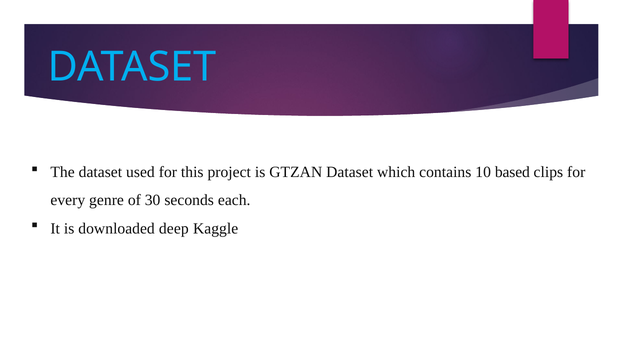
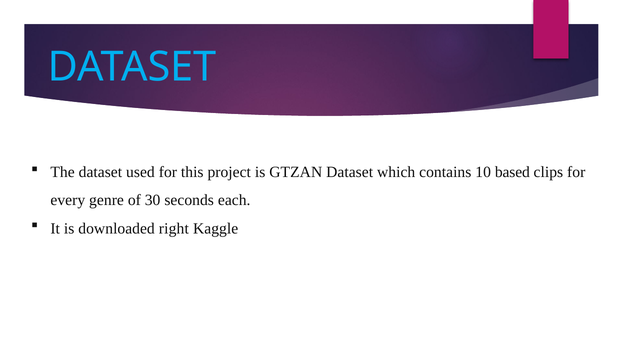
deep: deep -> right
